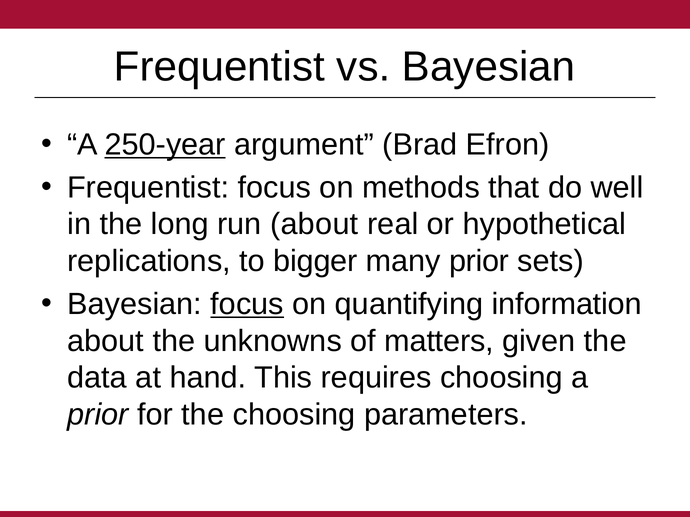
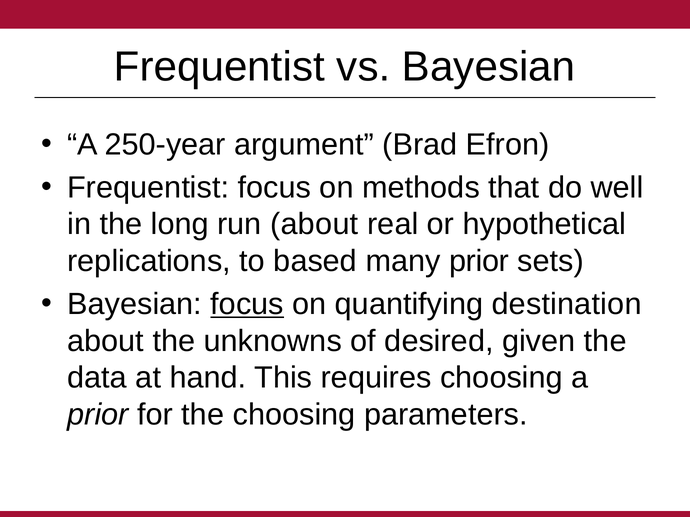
250-year underline: present -> none
bigger: bigger -> based
information: information -> destination
matters: matters -> desired
